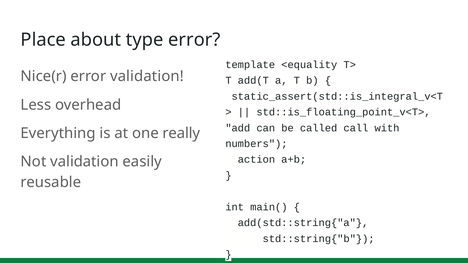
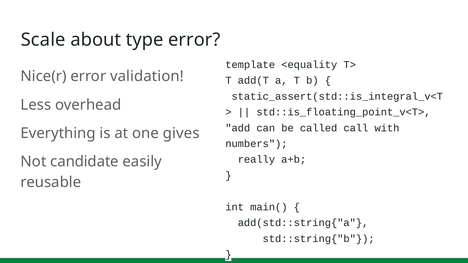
Place: Place -> Scale
really: really -> gives
action: action -> really
Not validation: validation -> candidate
